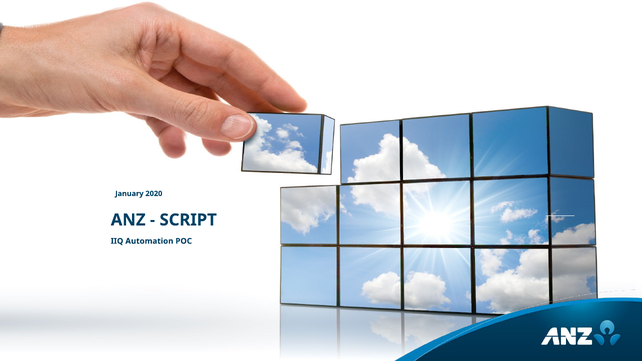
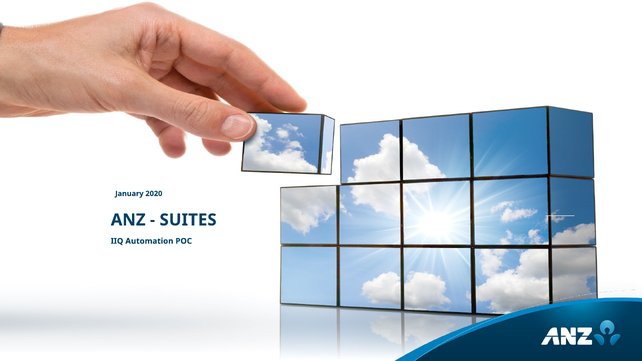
SCRIPT: SCRIPT -> SUITES
